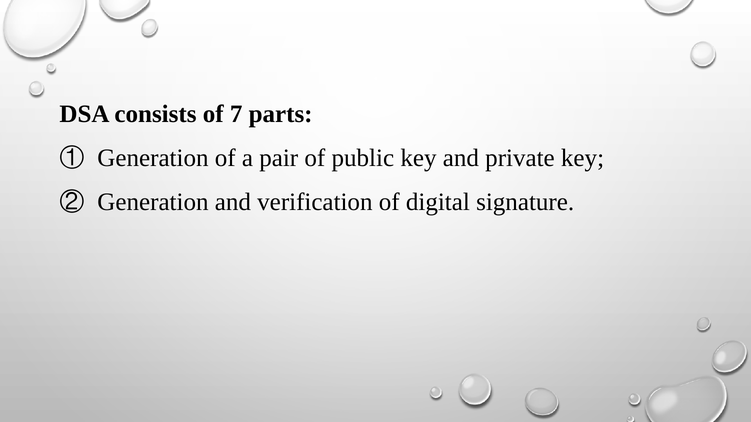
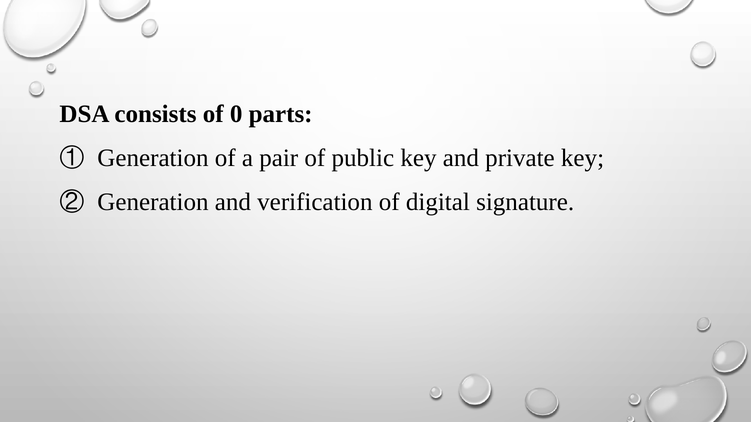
7: 7 -> 0
